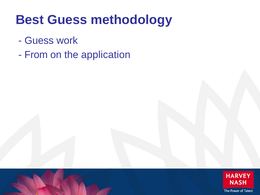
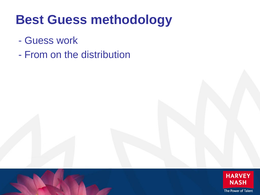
application: application -> distribution
